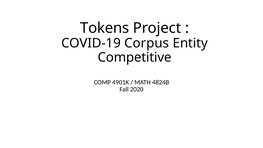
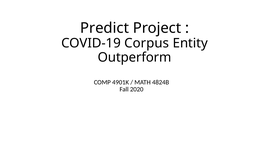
Tokens: Tokens -> Predict
Competitive: Competitive -> Outperform
